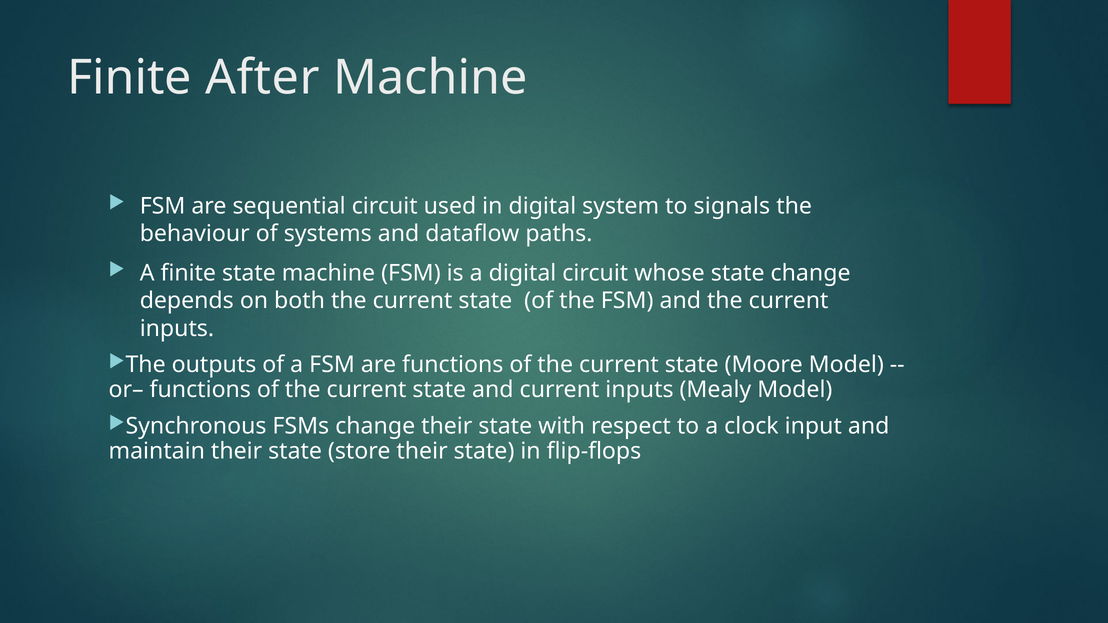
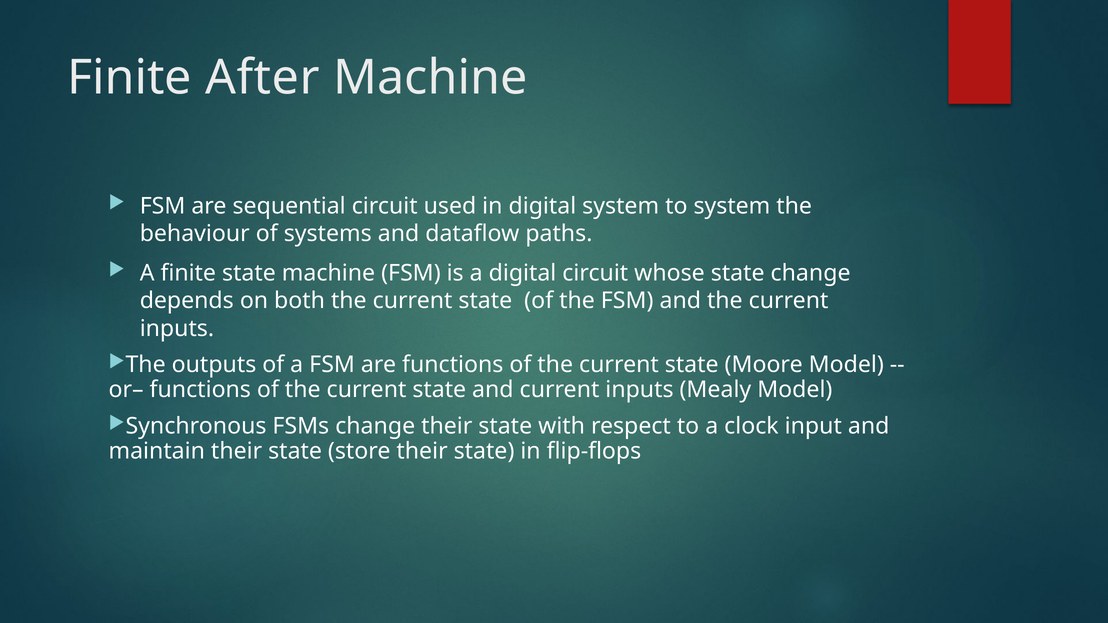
to signals: signals -> system
